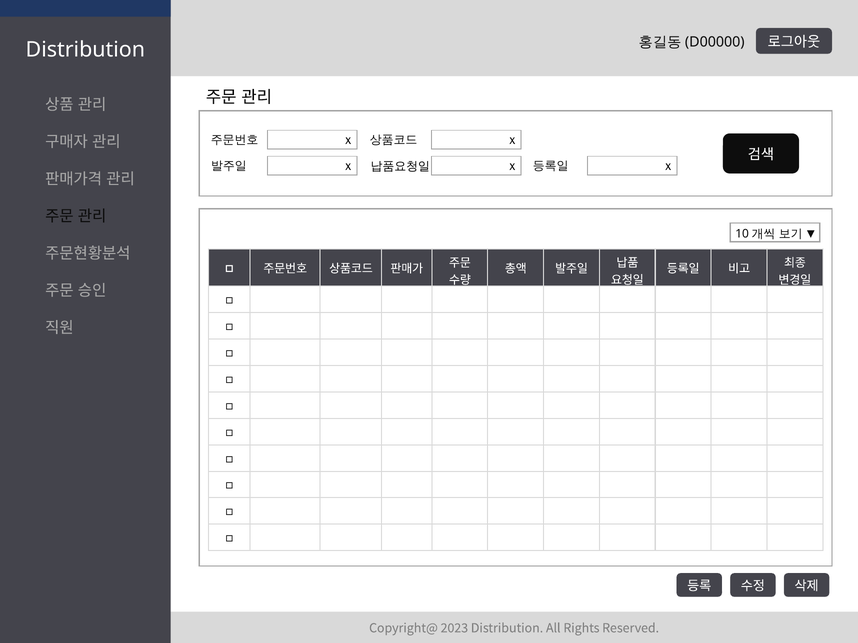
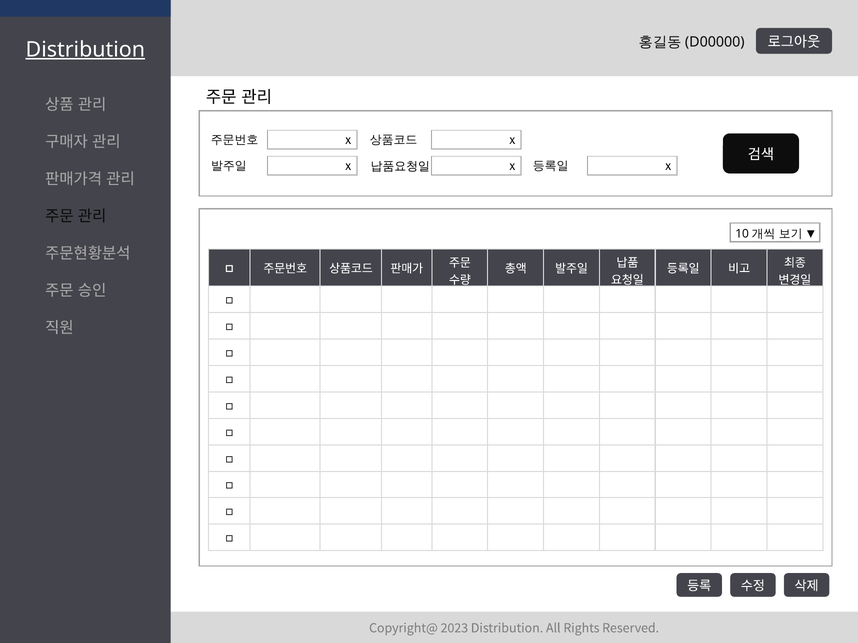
Distribution at (85, 50) underline: none -> present
